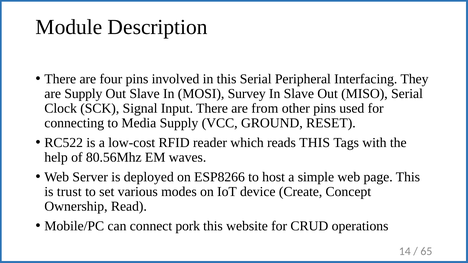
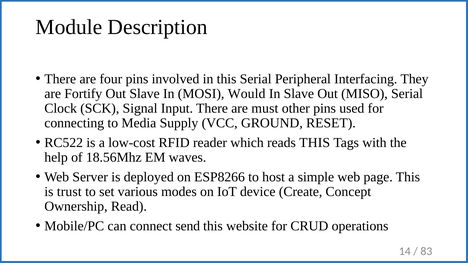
are Supply: Supply -> Fortify
Survey: Survey -> Would
from: from -> must
80.56Mhz: 80.56Mhz -> 18.56Mhz
pork: pork -> send
65: 65 -> 83
